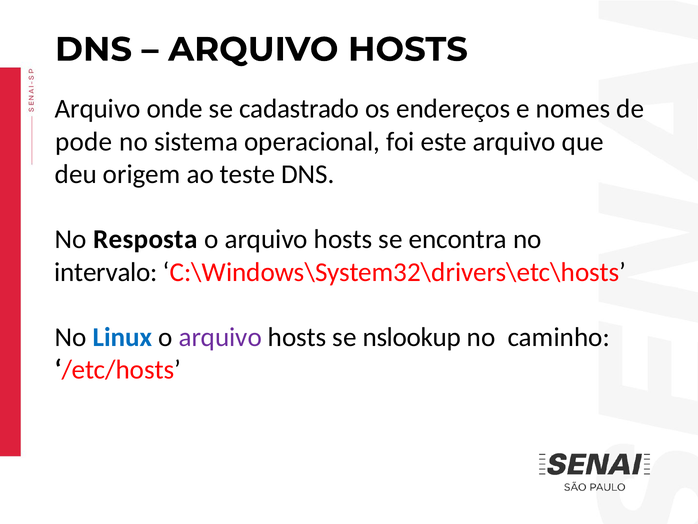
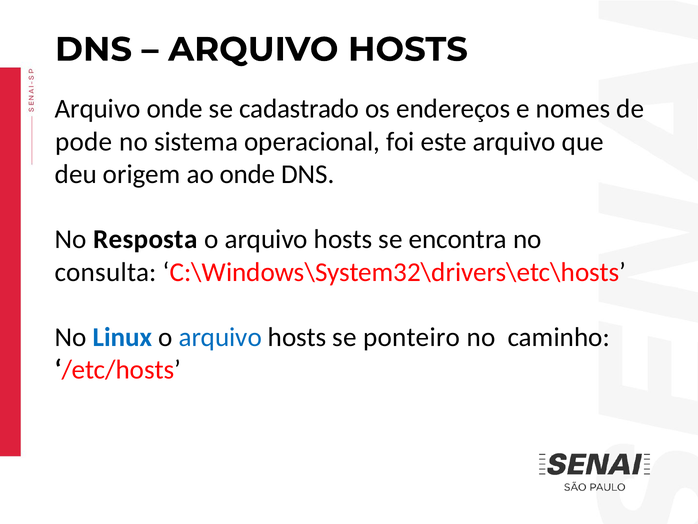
ao teste: teste -> onde
intervalo: intervalo -> consulta
arquivo at (220, 337) colour: purple -> blue
nslookup: nslookup -> ponteiro
